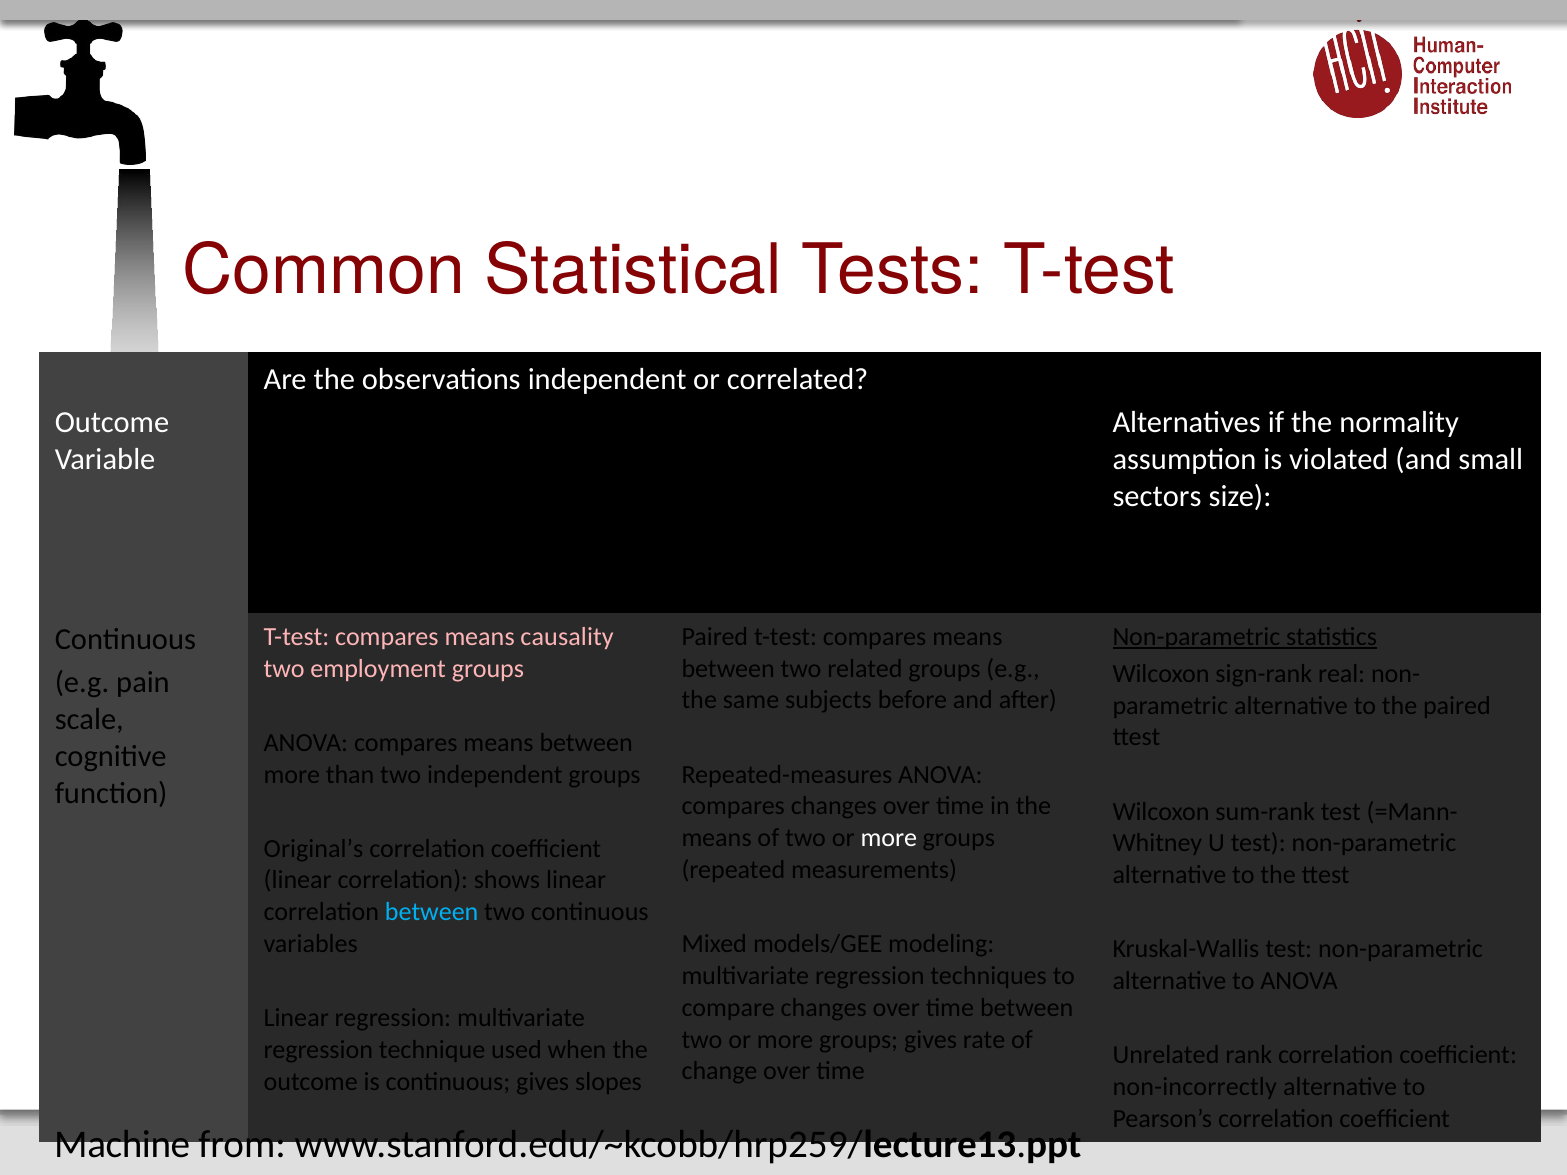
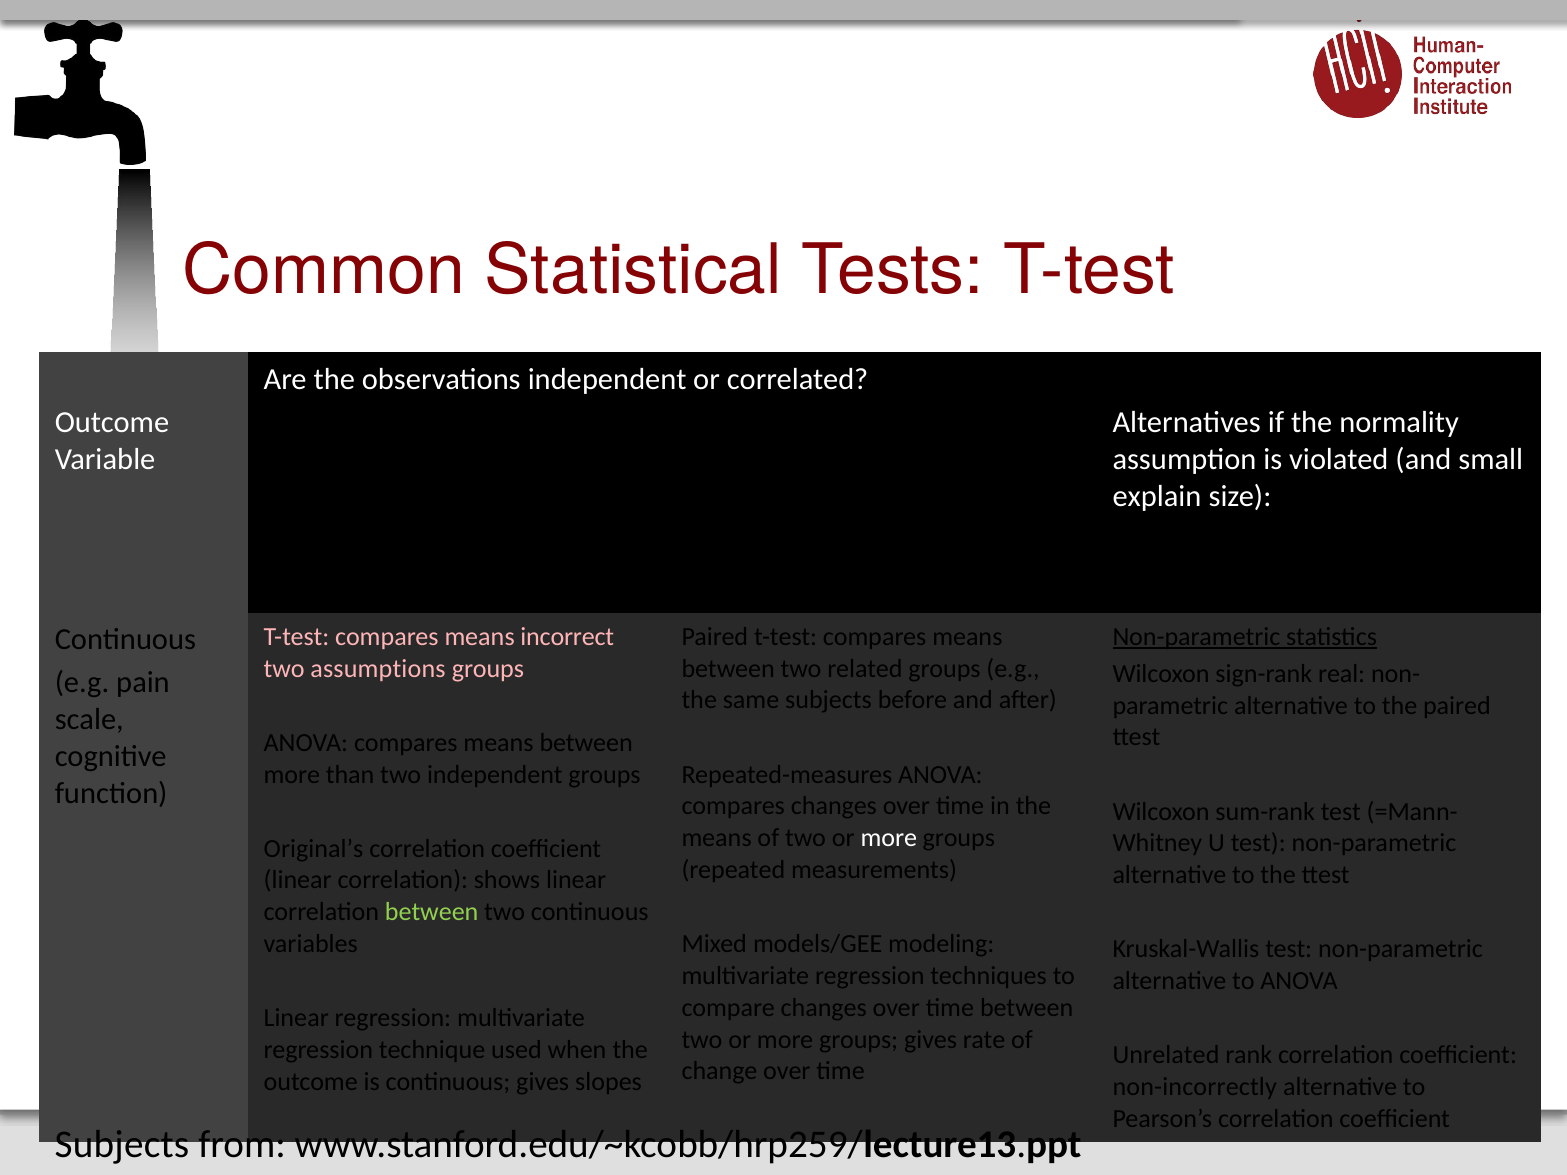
sectors: sectors -> explain
causality: causality -> incorrect
employment: employment -> assumptions
between at (432, 912) colour: light blue -> light green
Machine at (122, 1144): Machine -> Subjects
